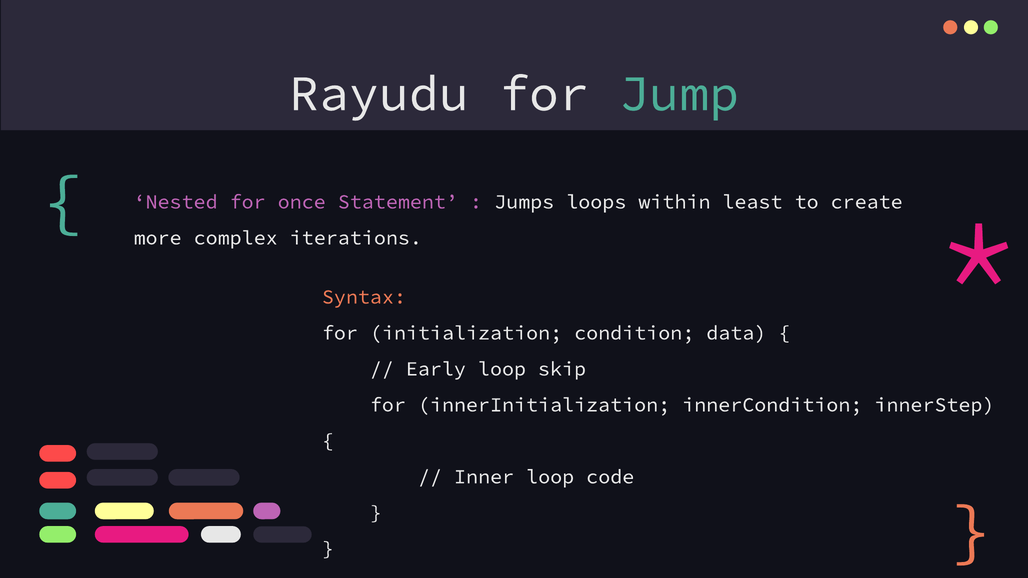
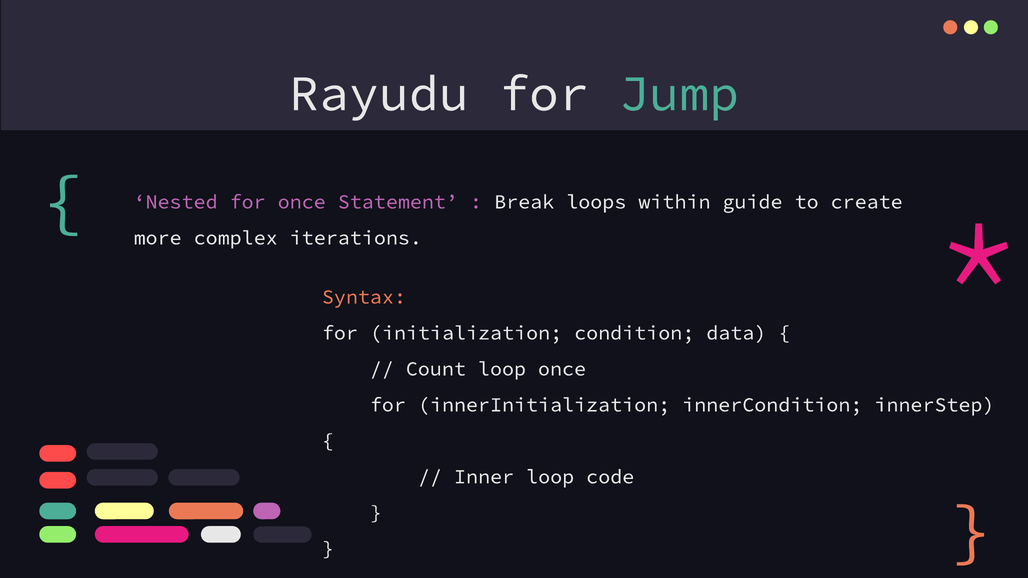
Jumps: Jumps -> Break
least: least -> guide
Early: Early -> Count
loop skip: skip -> once
